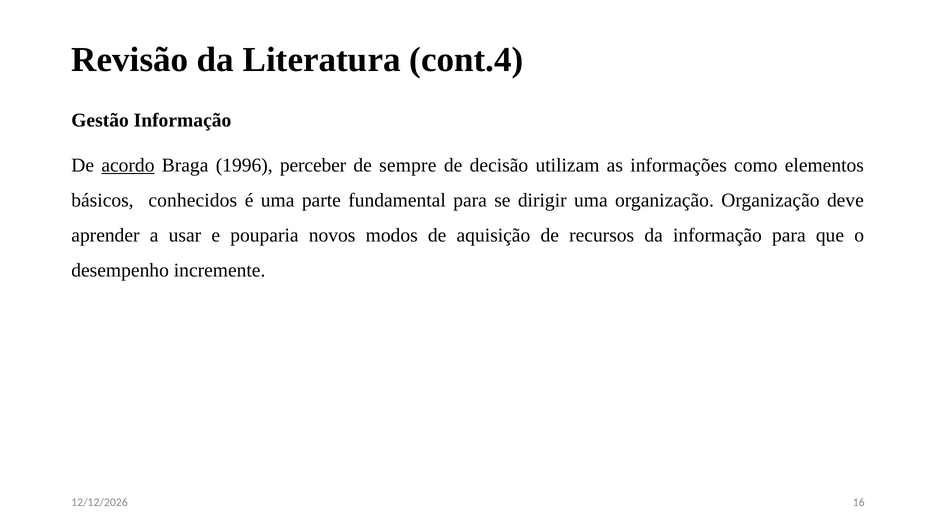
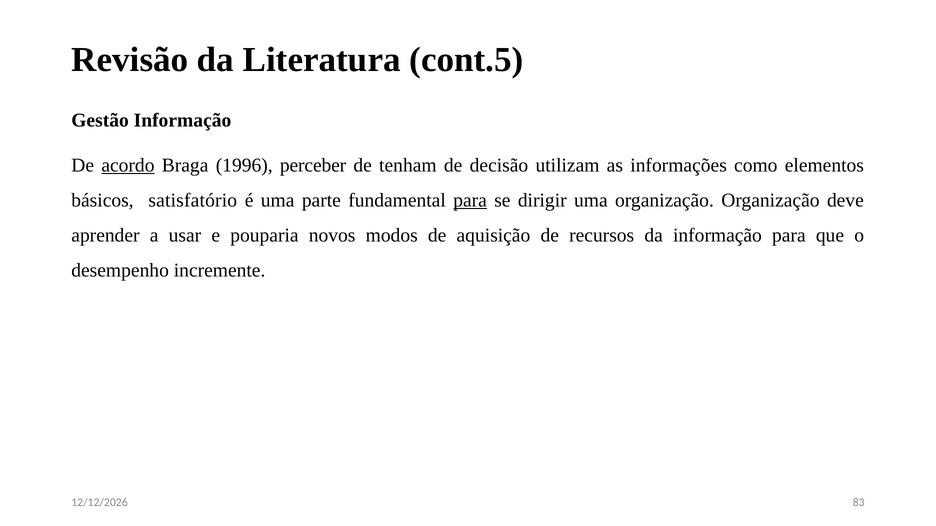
cont.4: cont.4 -> cont.5
sempre: sempre -> tenham
conhecidos: conhecidos -> satisfatório
para at (470, 200) underline: none -> present
16: 16 -> 83
